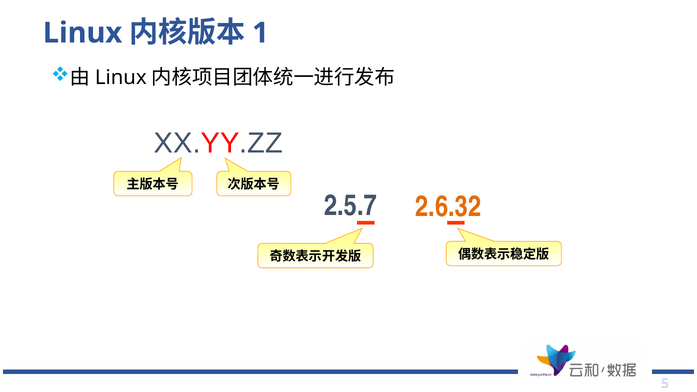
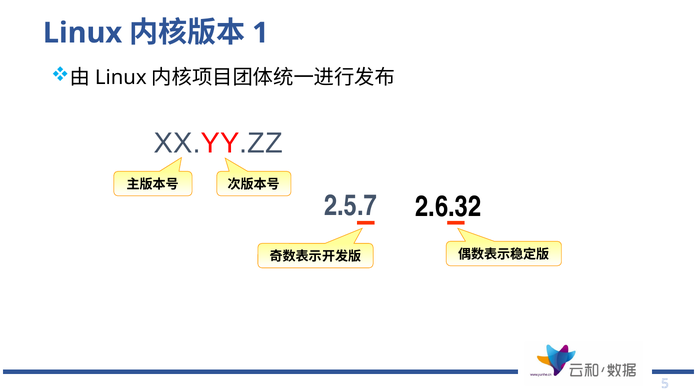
2.6.32 colour: orange -> black
